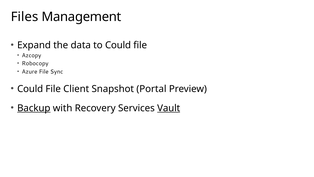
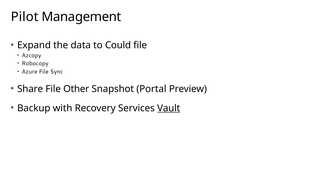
Files: Files -> Pilot
Could at (30, 89): Could -> Share
Client: Client -> Other
Backup underline: present -> none
